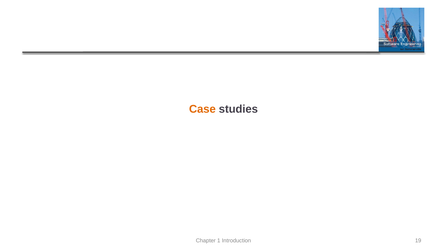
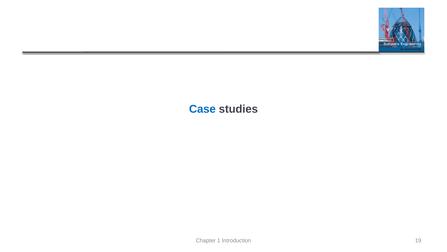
Case colour: orange -> blue
